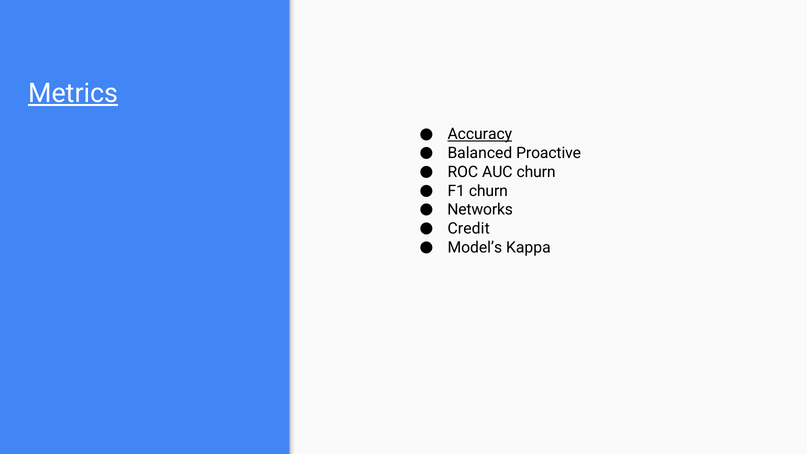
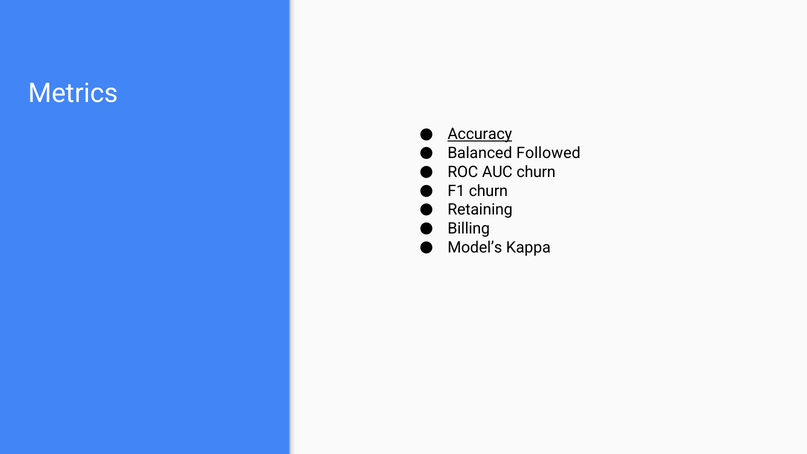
Metrics underline: present -> none
Proactive: Proactive -> Followed
Networks: Networks -> Retaining
Credit: Credit -> Billing
